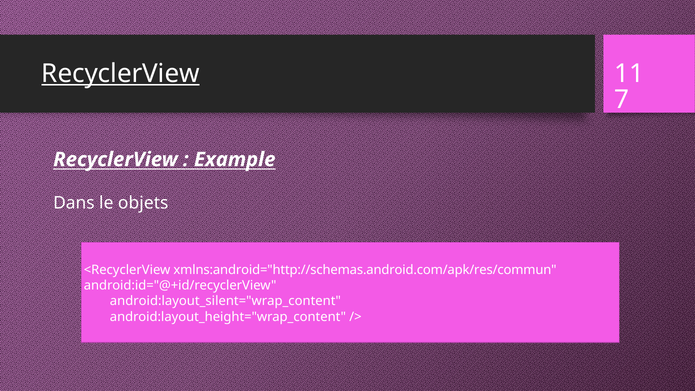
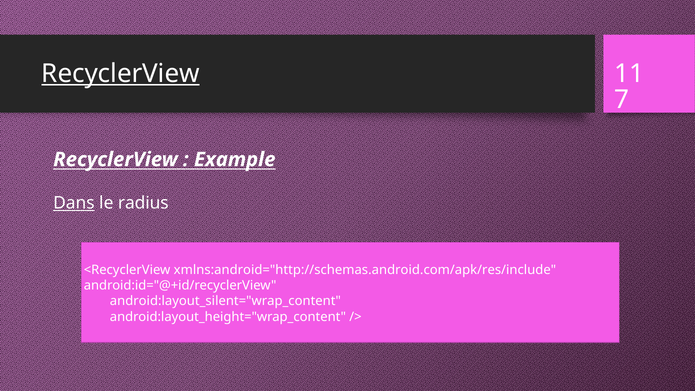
Dans underline: none -> present
objets: objets -> radius
xmlns:android="http://schemas.android.com/apk/res/commun: xmlns:android="http://schemas.android.com/apk/res/commun -> xmlns:android="http://schemas.android.com/apk/res/include
